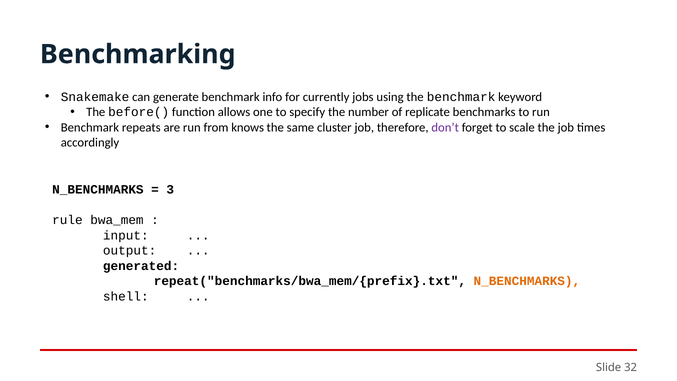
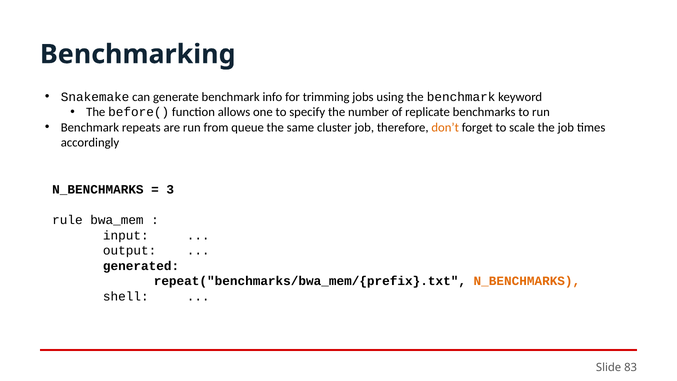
currently: currently -> trimming
knows: knows -> queue
don’t colour: purple -> orange
32: 32 -> 83
